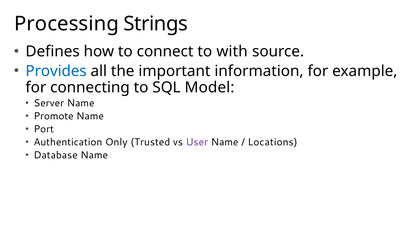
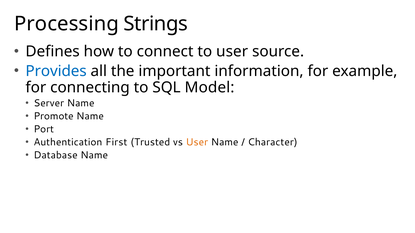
to with: with -> user
Only: Only -> First
User at (197, 143) colour: purple -> orange
Locations: Locations -> Character
